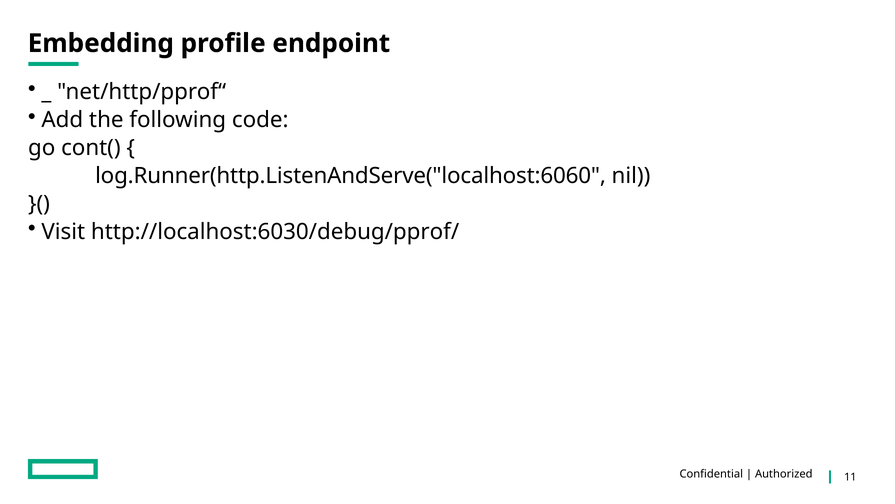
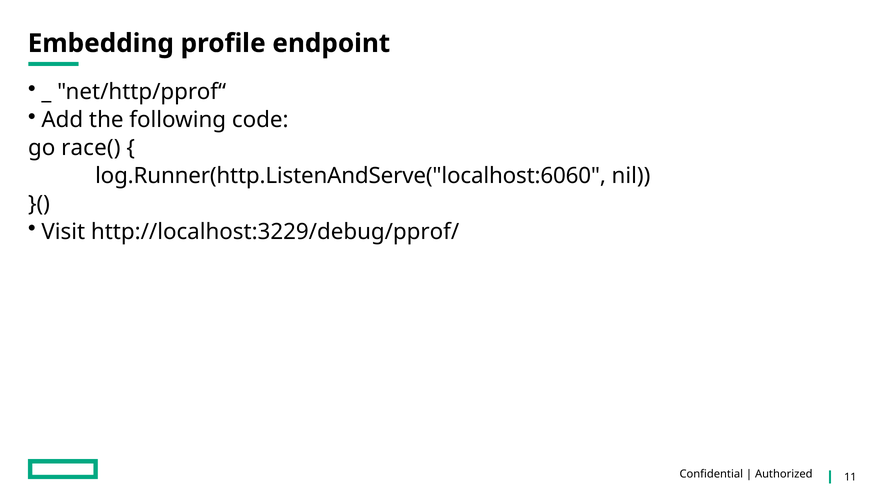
cont(: cont( -> race(
http://localhost:6030/debug/pprof/: http://localhost:6030/debug/pprof/ -> http://localhost:3229/debug/pprof/
